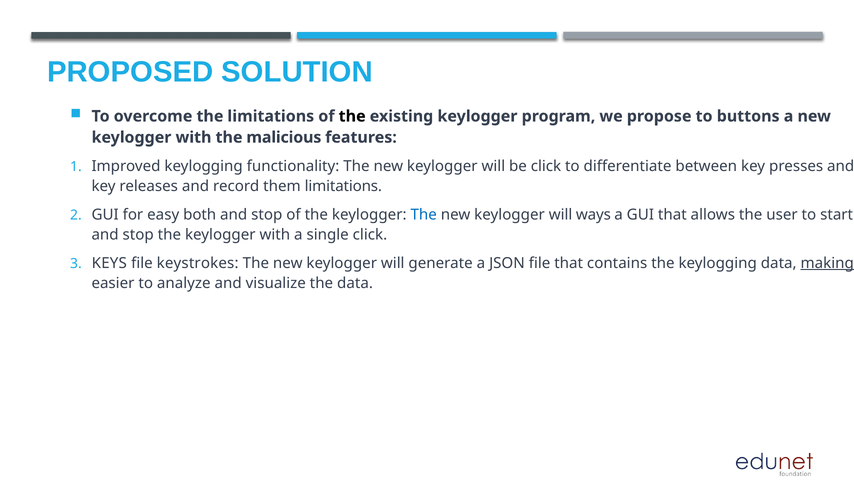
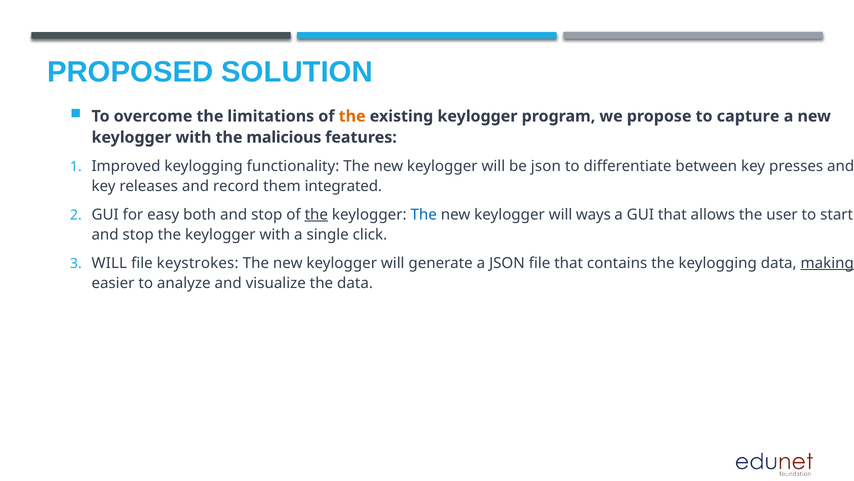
the at (352, 116) colour: black -> orange
buttons: buttons -> capture
be click: click -> json
them limitations: limitations -> integrated
the at (316, 214) underline: none -> present
KEYS at (109, 263): KEYS -> WILL
